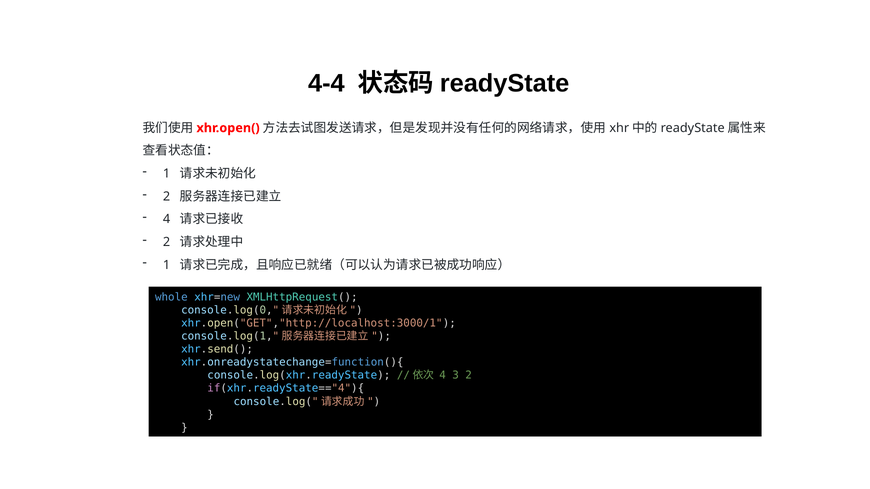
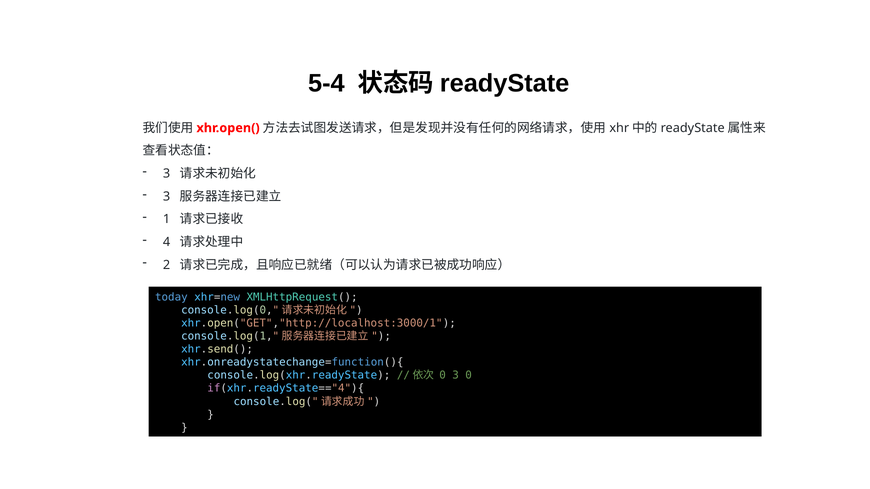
4-4: 4-4 -> 5-4
1 at (167, 174): 1 -> 3
2 at (167, 197): 2 -> 3
4 at (167, 219): 4 -> 1
2 at (167, 242): 2 -> 4
1 at (167, 265): 1 -> 2
whole: whole -> today
4 at (443, 376): 4 -> 0
3 2: 2 -> 0
